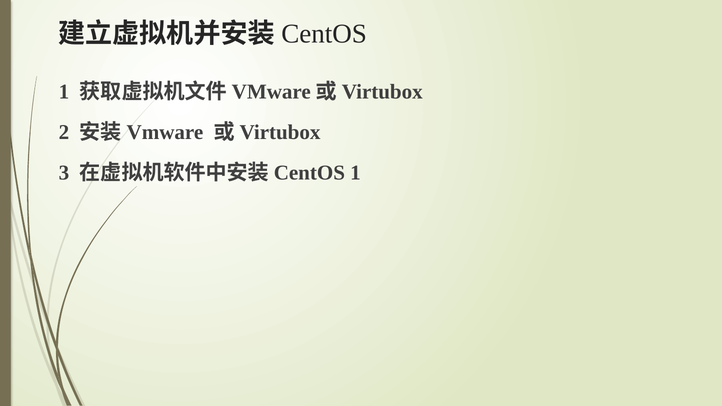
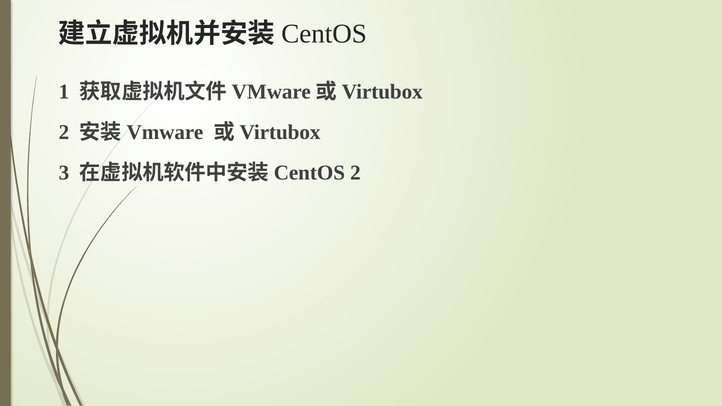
1 at (355, 173): 1 -> 2
